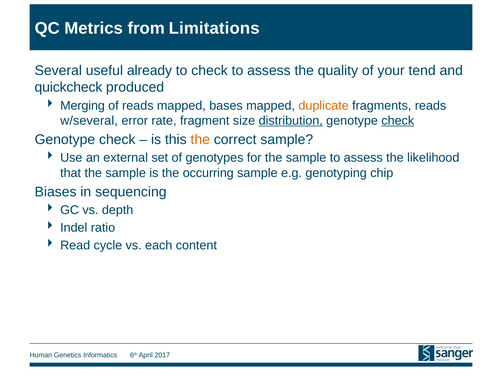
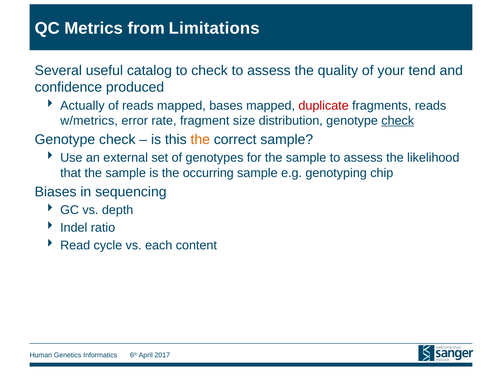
already: already -> catalog
quickcheck: quickcheck -> confidence
Merging: Merging -> Actually
duplicate colour: orange -> red
w/several: w/several -> w/metrics
distribution underline: present -> none
